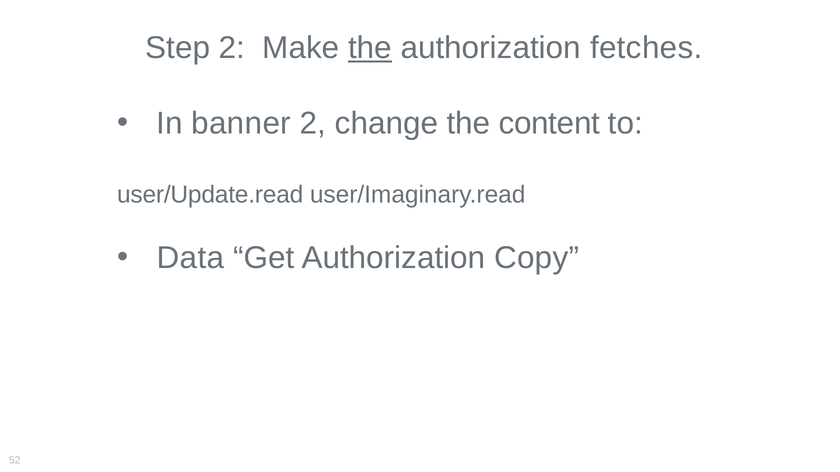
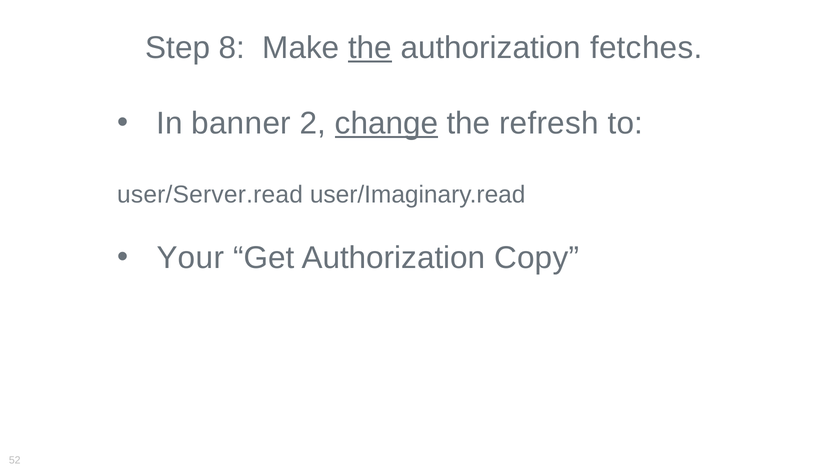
Step 2: 2 -> 8
change underline: none -> present
content: content -> refresh
user/Update.read: user/Update.read -> user/Server.read
Data: Data -> Your
